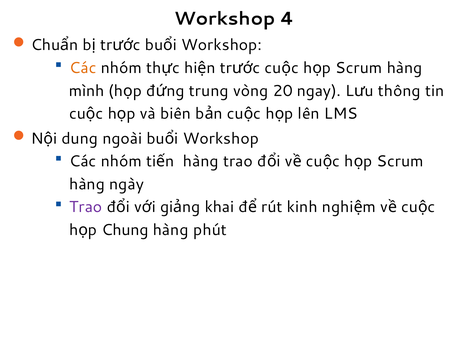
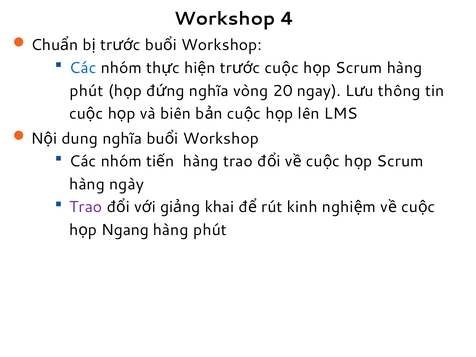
Các at (83, 68) colour: orange -> blue
mình at (87, 91): mình -> phút
trung at (209, 91): trung -> nghĩa
dung ngoài: ngoài -> nghĩa
Chung: Chung -> Ngang
